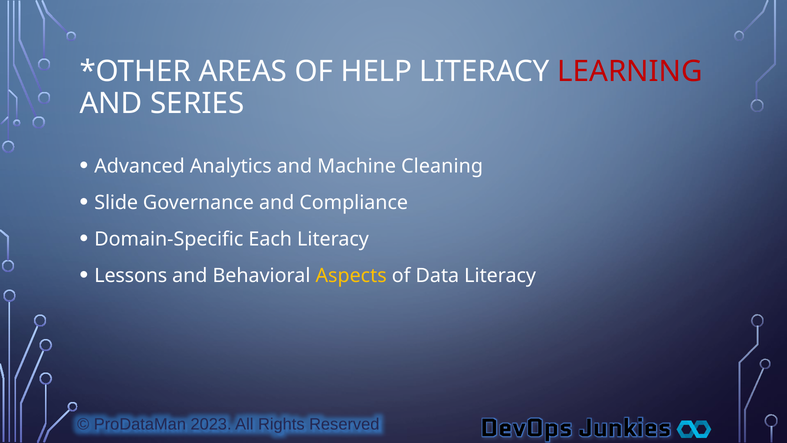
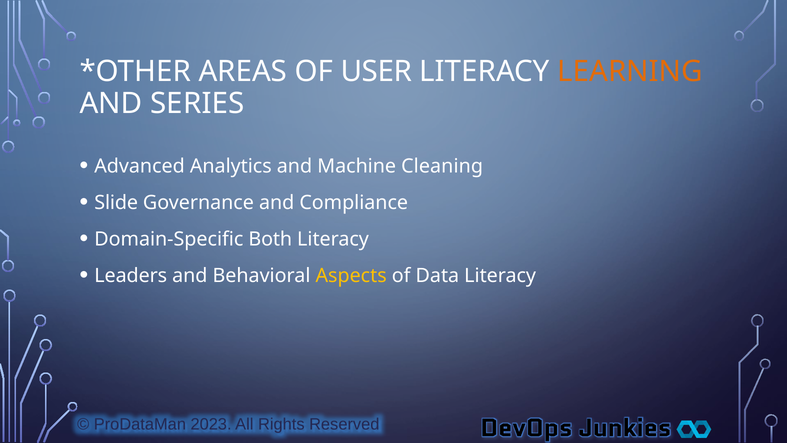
HELP: HELP -> USER
LEARNING colour: red -> orange
Each: Each -> Both
Lessons: Lessons -> Leaders
